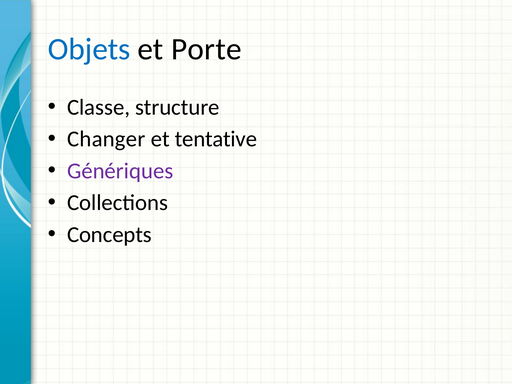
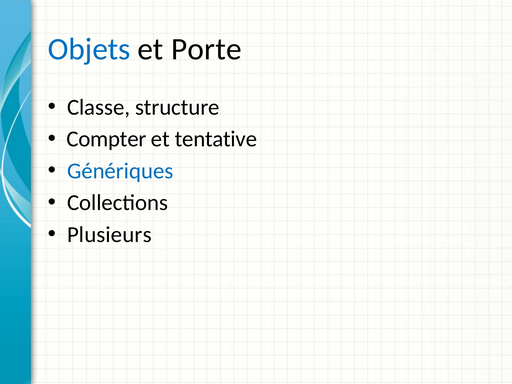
Changer: Changer -> Compter
Génériques colour: purple -> blue
Concepts: Concepts -> Plusieurs
